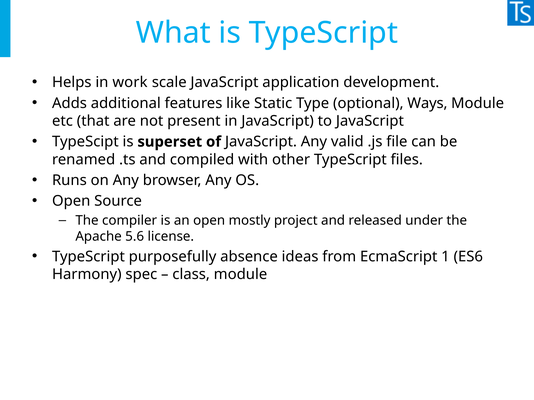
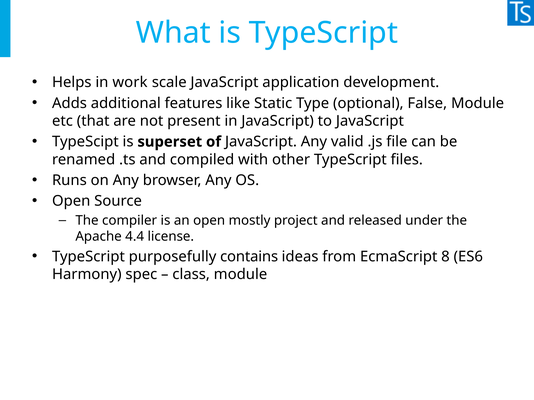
Ways: Ways -> False
5.6: 5.6 -> 4.4
absence: absence -> contains
1: 1 -> 8
